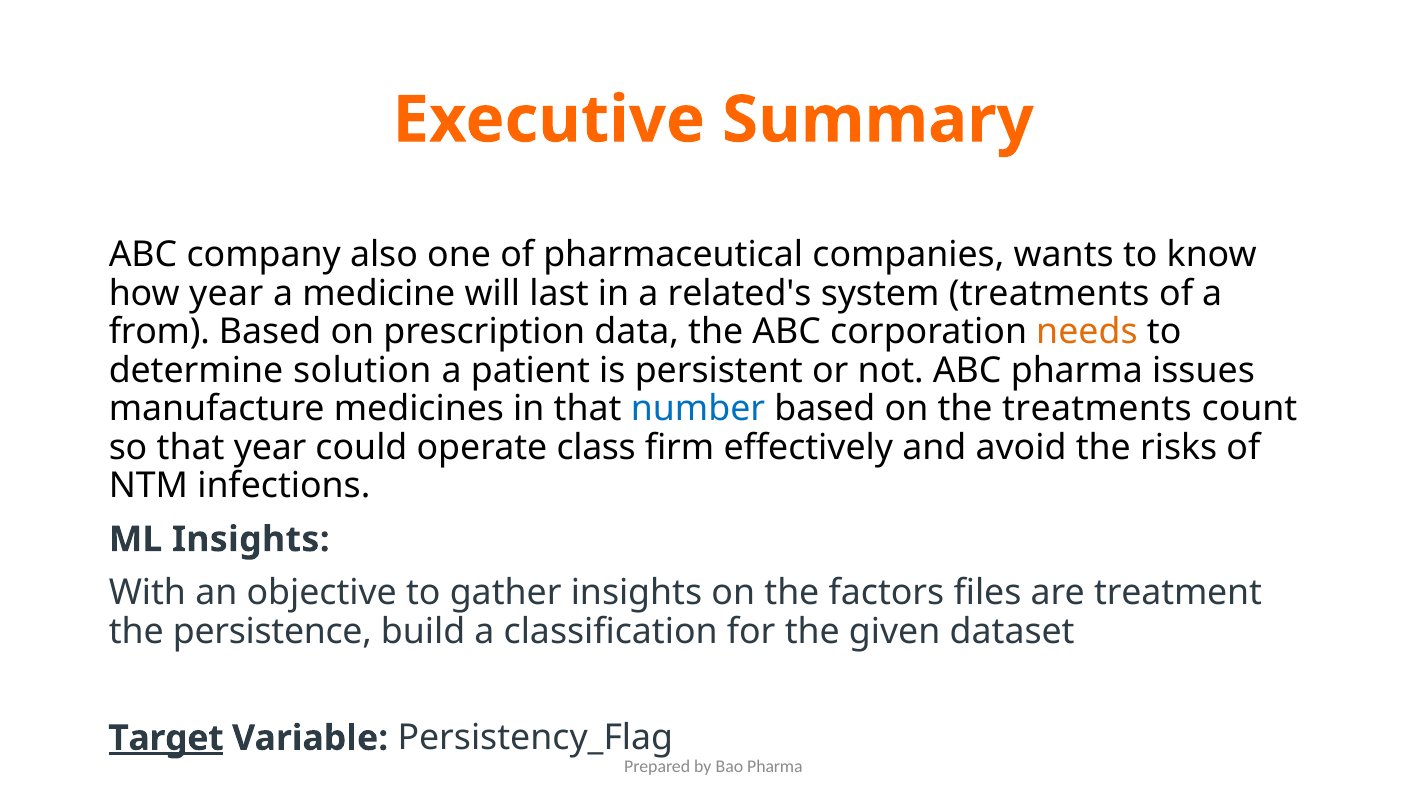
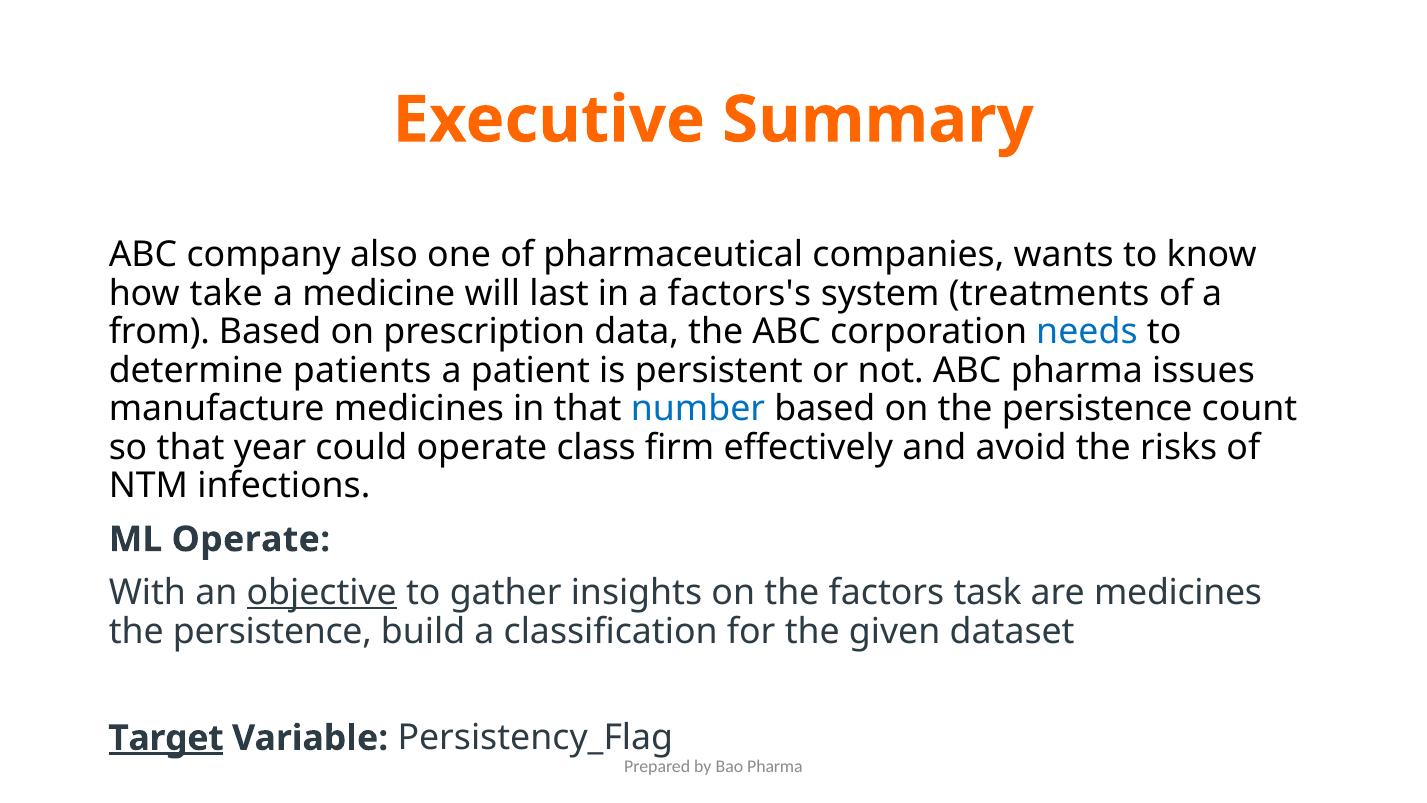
how year: year -> take
related's: related's -> factors's
needs colour: orange -> blue
solution: solution -> patients
on the treatments: treatments -> persistence
ML Insights: Insights -> Operate
objective underline: none -> present
files: files -> task
are treatment: treatment -> medicines
